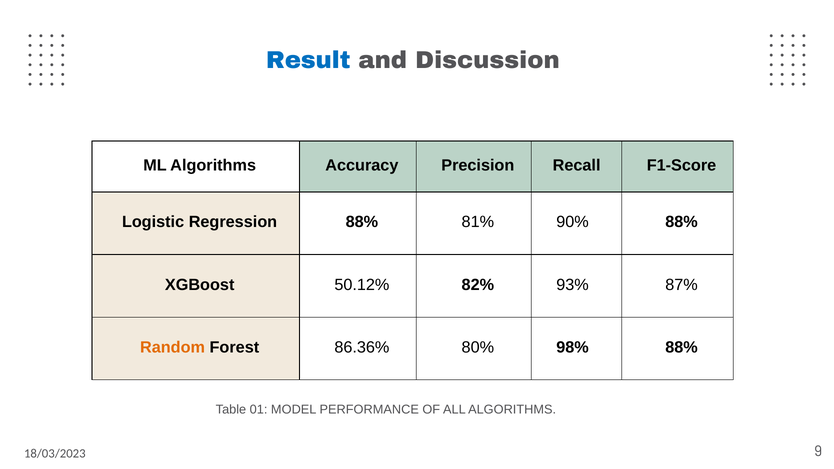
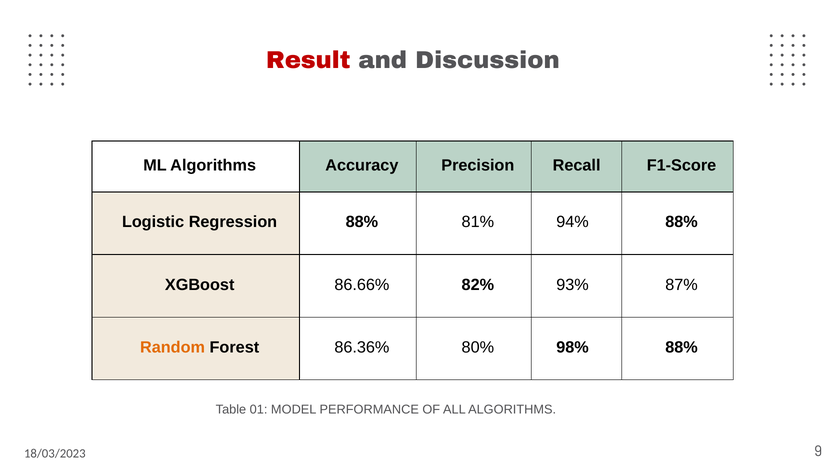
Result colour: blue -> red
90%: 90% -> 94%
50.12%: 50.12% -> 86.66%
